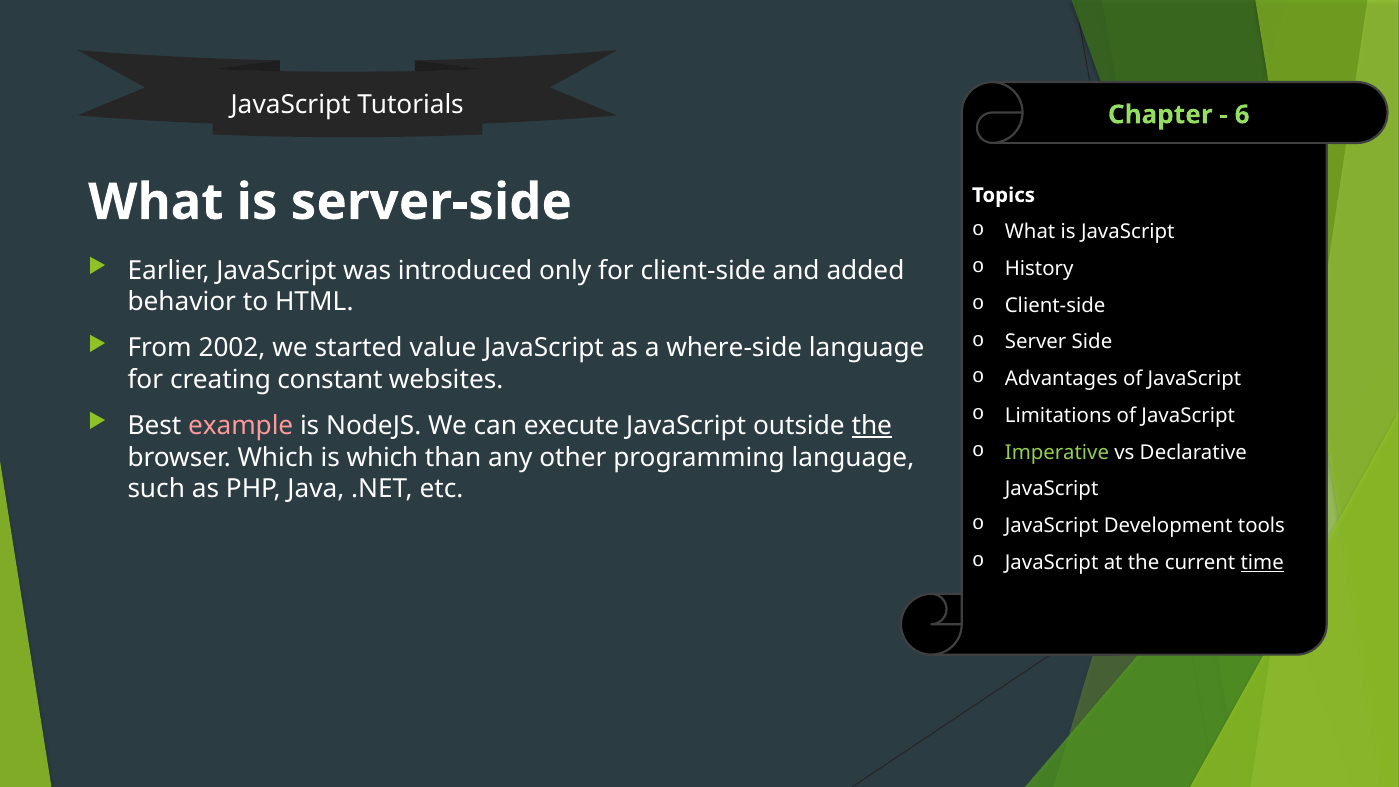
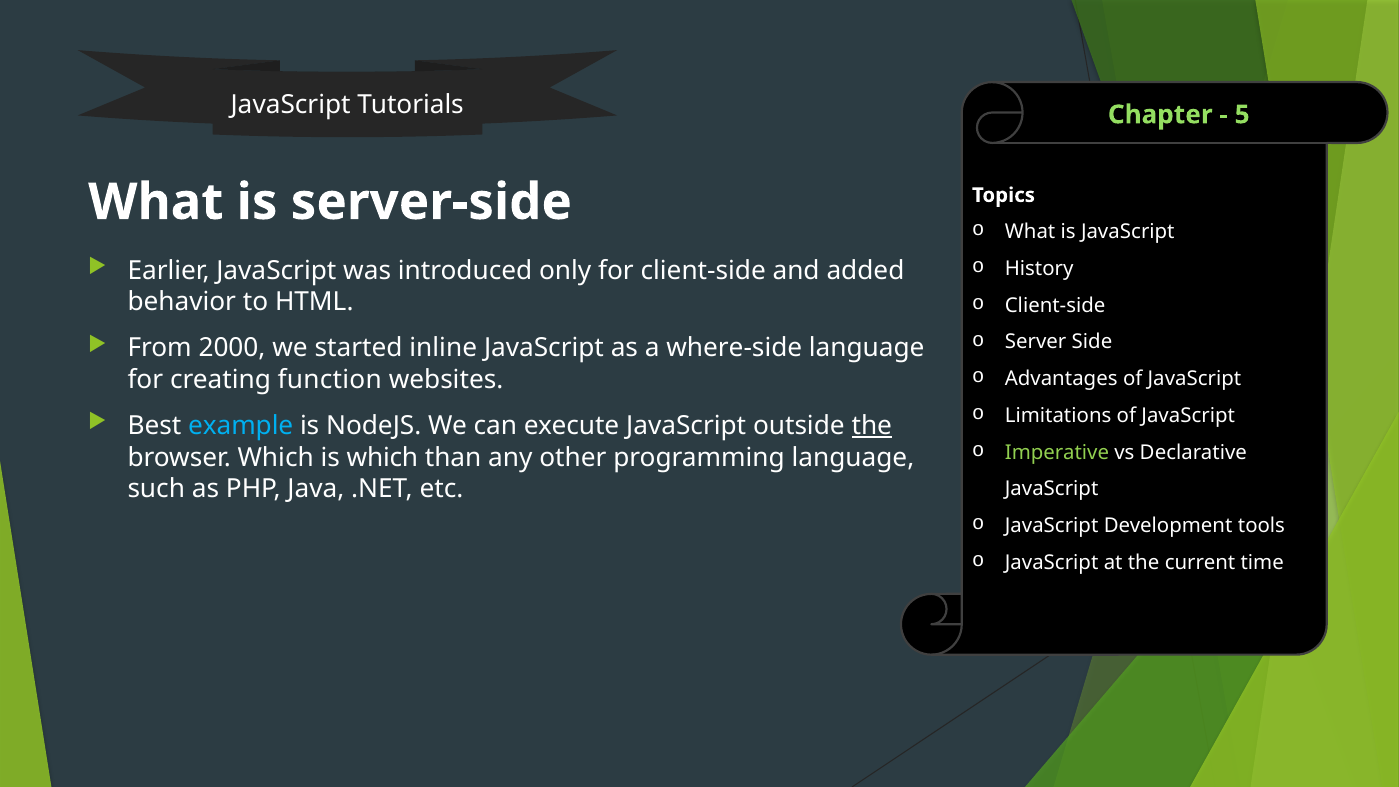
6: 6 -> 5
2002: 2002 -> 2000
value: value -> inline
constant: constant -> function
example colour: pink -> light blue
time underline: present -> none
